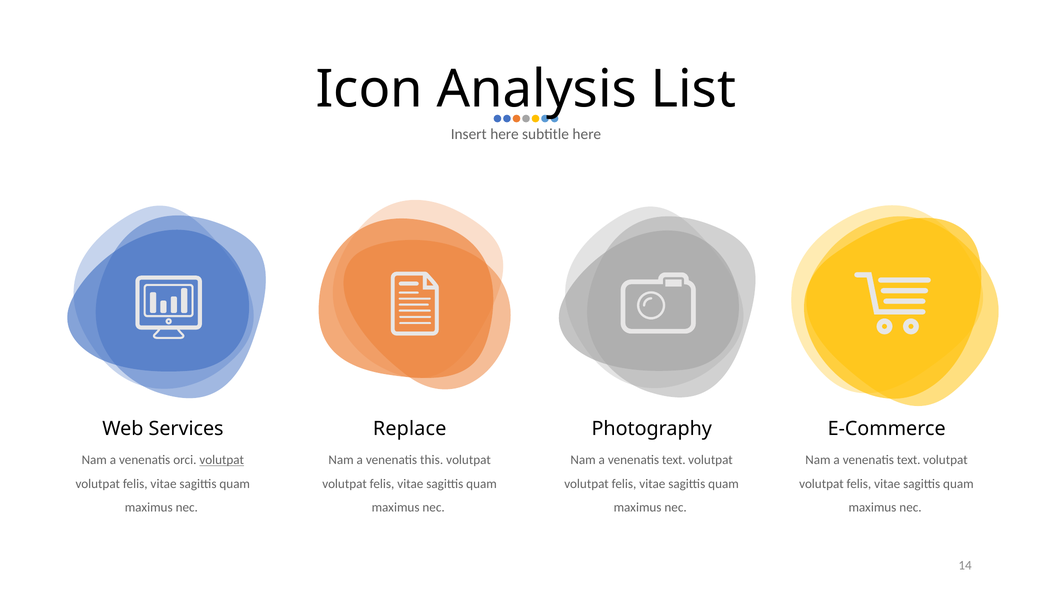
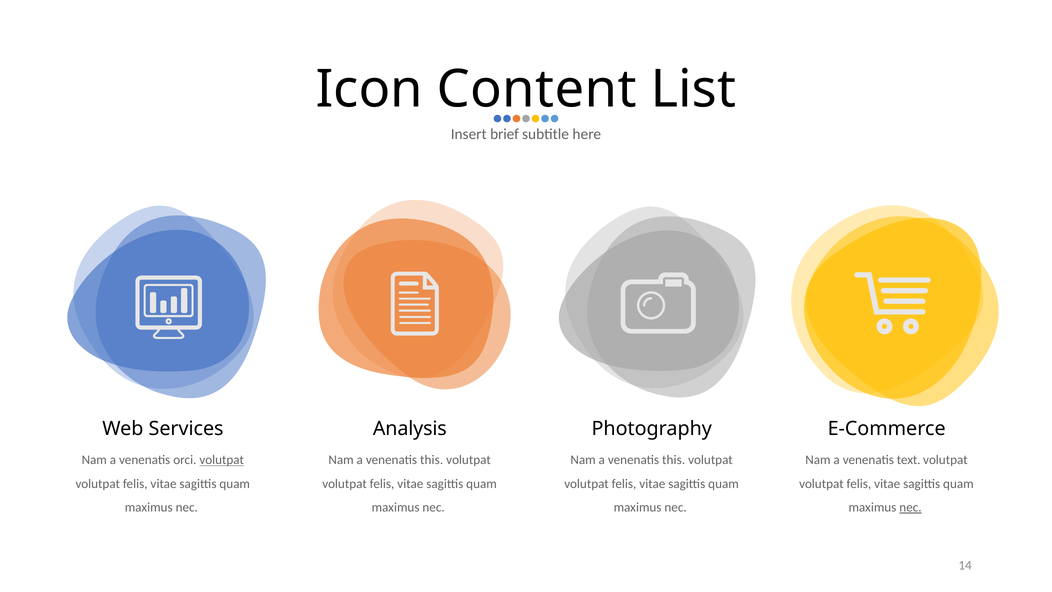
Analysis: Analysis -> Content
Insert here: here -> brief
Replace: Replace -> Analysis
text at (674, 460): text -> this
nec at (910, 507) underline: none -> present
